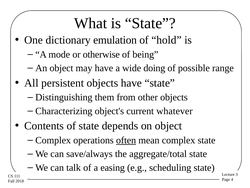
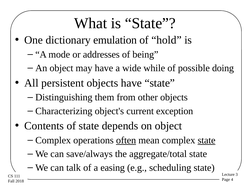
otherwise: otherwise -> addresses
doing: doing -> while
range: range -> doing
whatever: whatever -> exception
state at (207, 140) underline: none -> present
